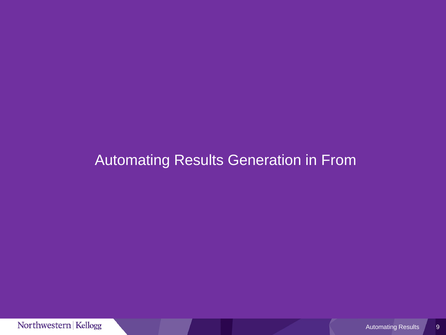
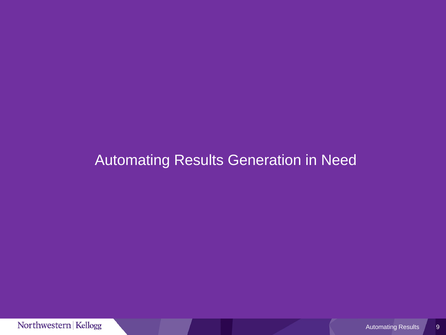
From: From -> Need
